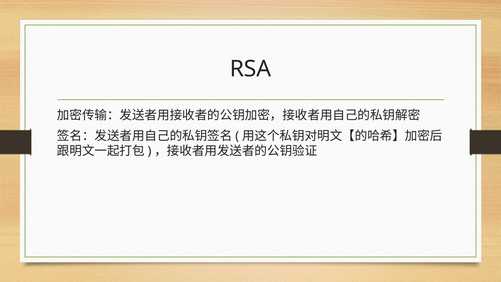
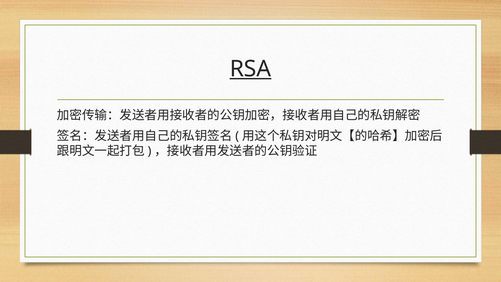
RSA underline: none -> present
